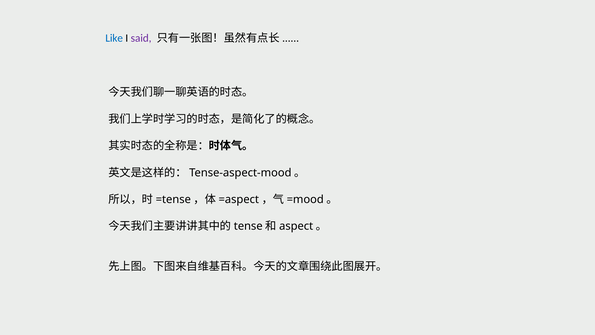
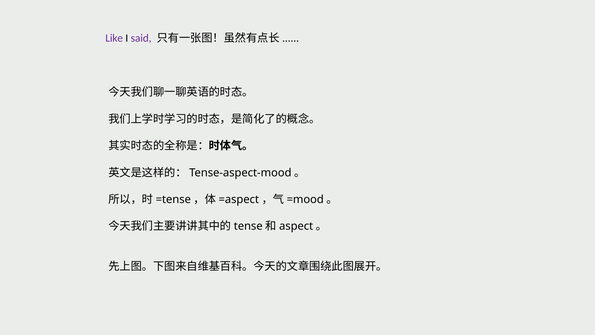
Like colour: blue -> purple
